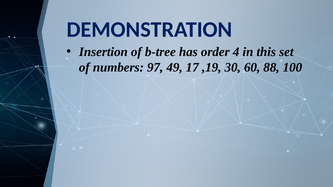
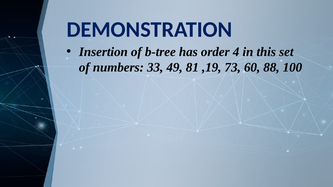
97: 97 -> 33
17: 17 -> 81
30: 30 -> 73
